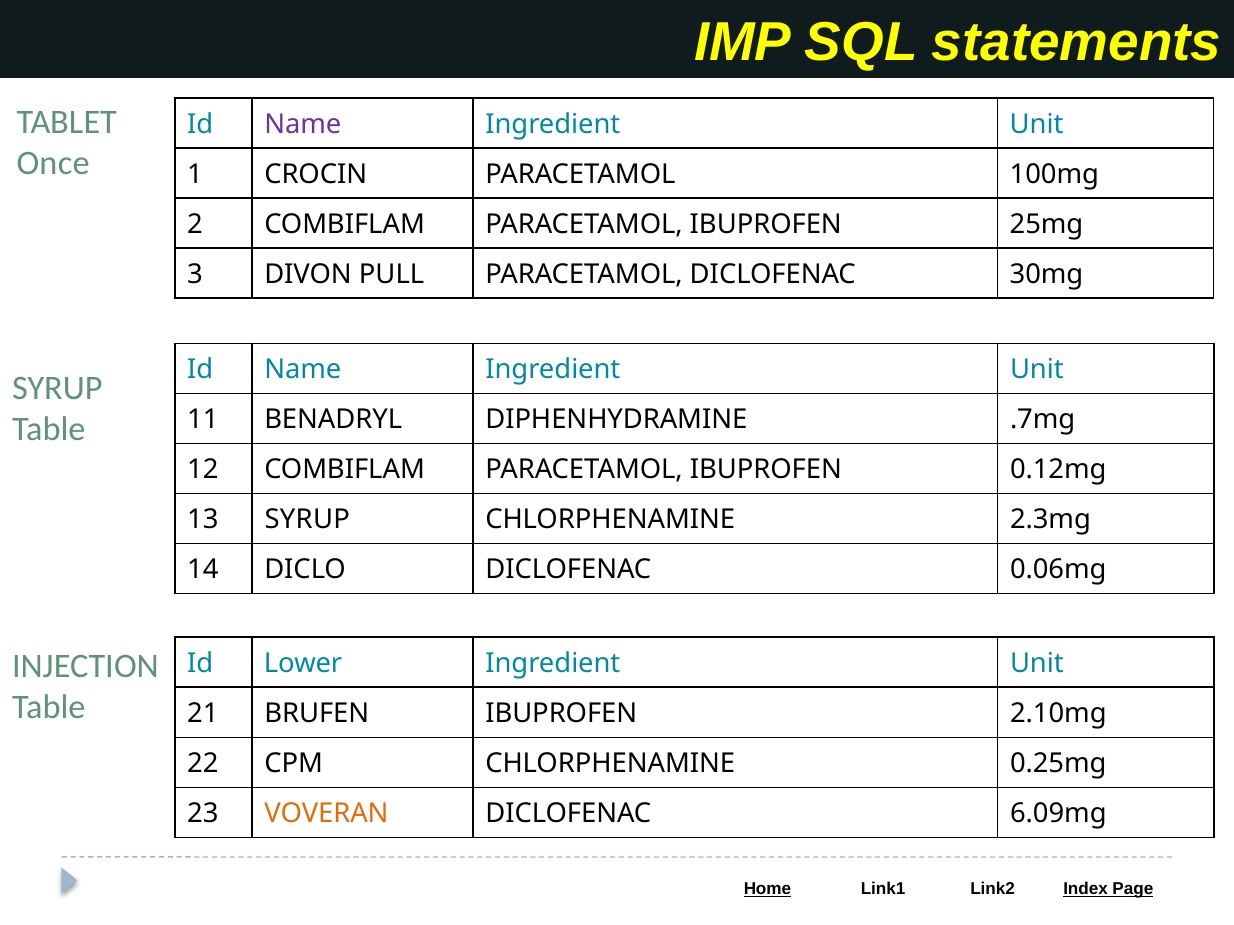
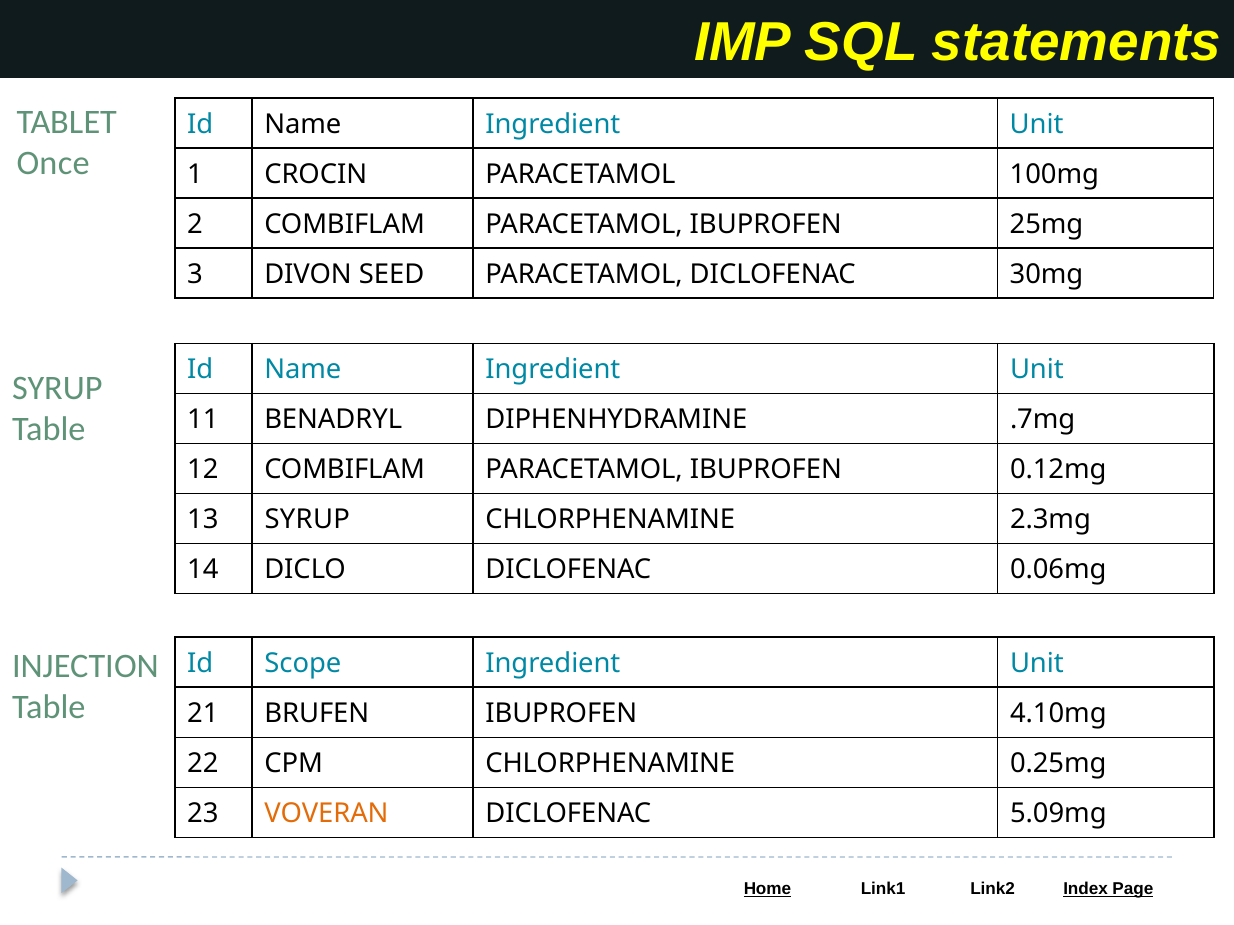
Name at (303, 124) colour: purple -> black
PULL: PULL -> SEED
Lower: Lower -> Scope
2.10mg: 2.10mg -> 4.10mg
6.09mg: 6.09mg -> 5.09mg
